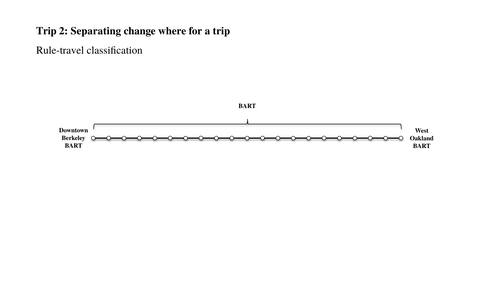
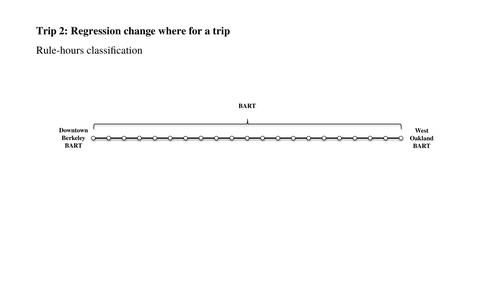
Separating: Separating -> Regression
Rule-travel: Rule-travel -> Rule-hours
